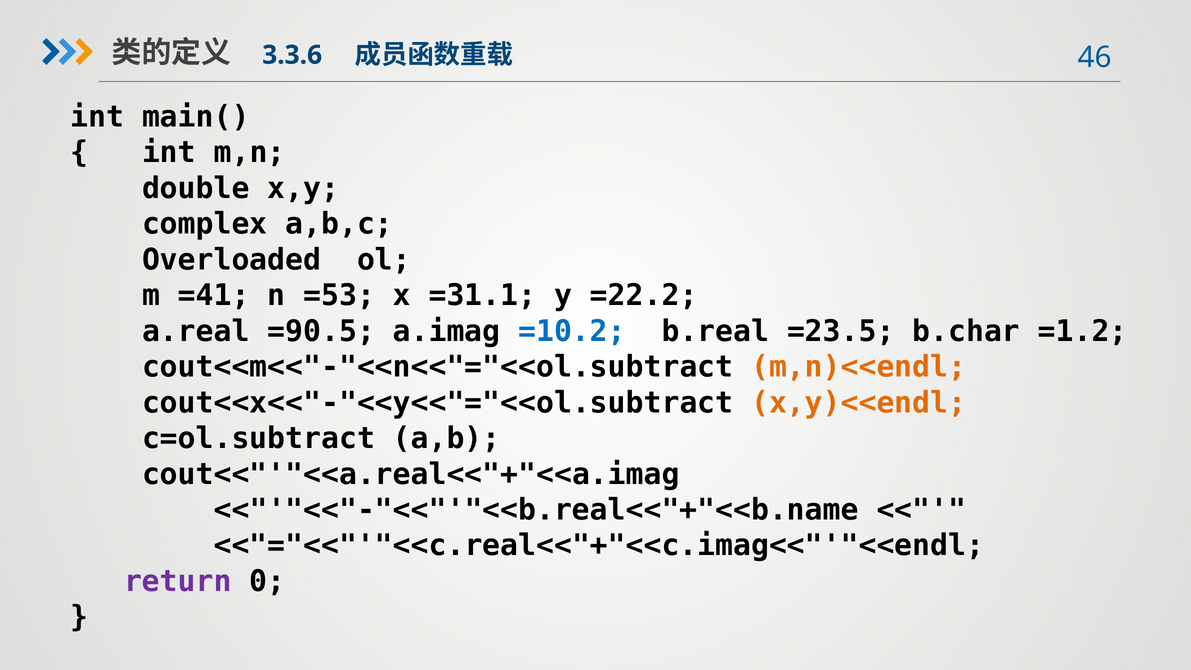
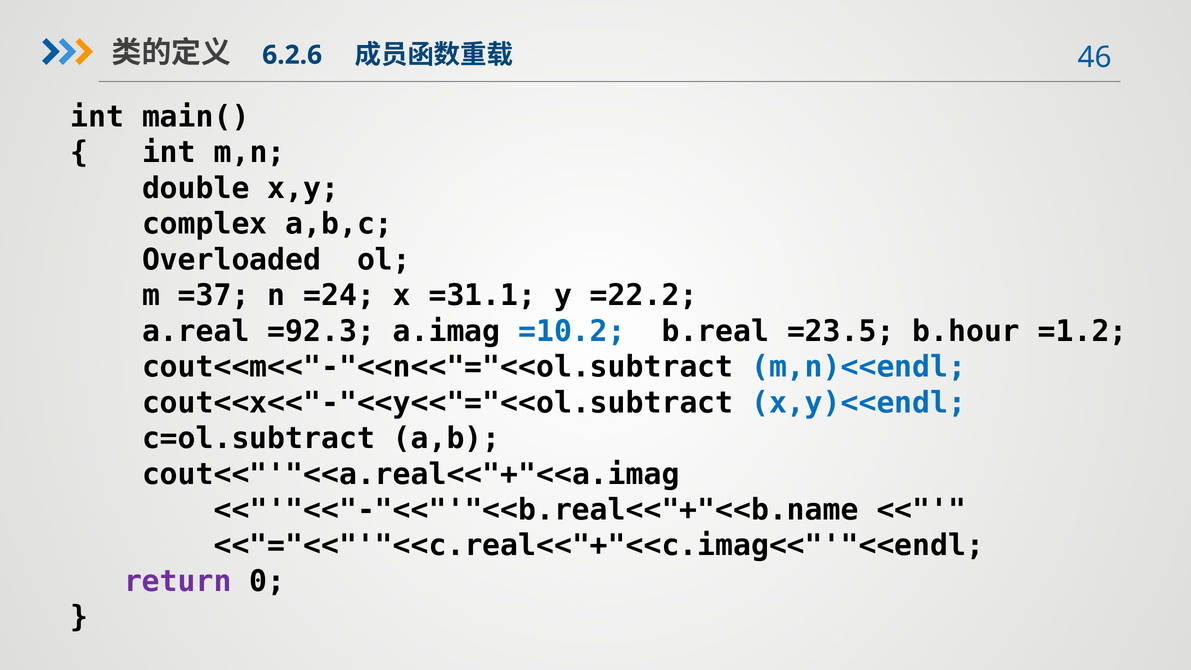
3.3.6: 3.3.6 -> 6.2.6
=41: =41 -> =37
=53: =53 -> =24
=90.5: =90.5 -> =92.3
b.char: b.char -> b.hour
m,n)<<endl colour: orange -> blue
x,y)<<endl colour: orange -> blue
